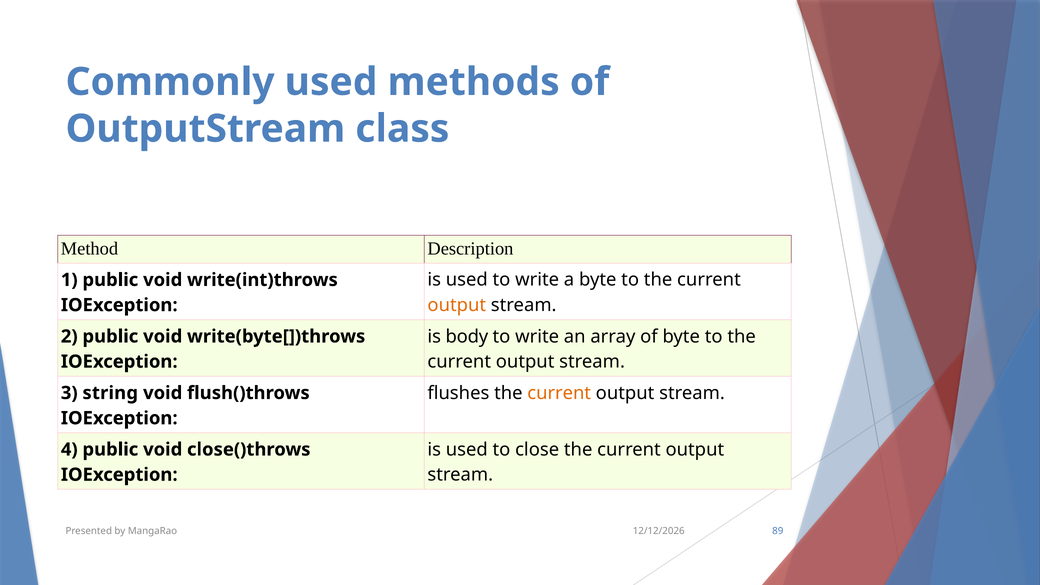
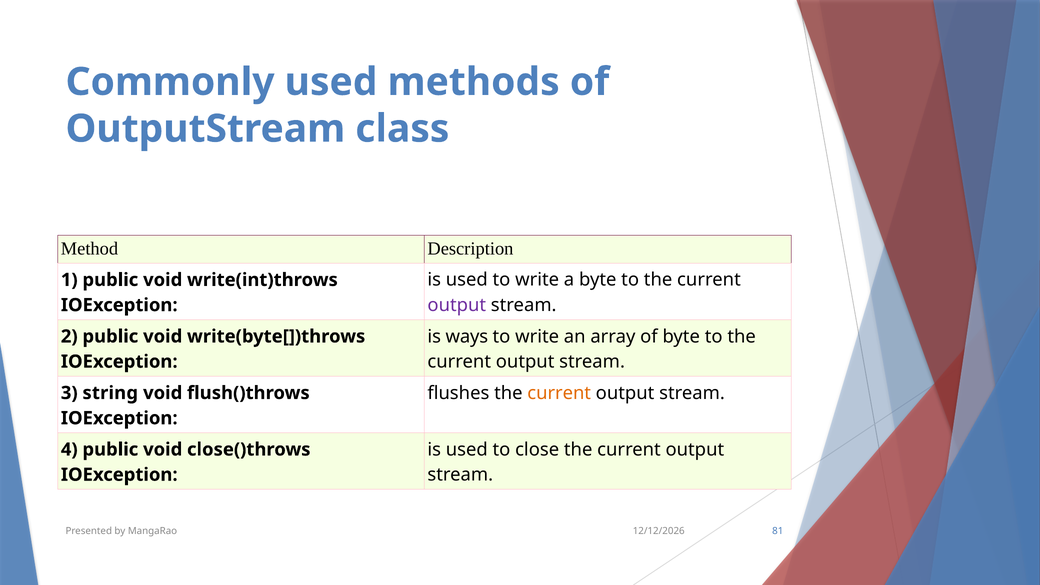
output at (457, 305) colour: orange -> purple
body: body -> ways
89: 89 -> 81
